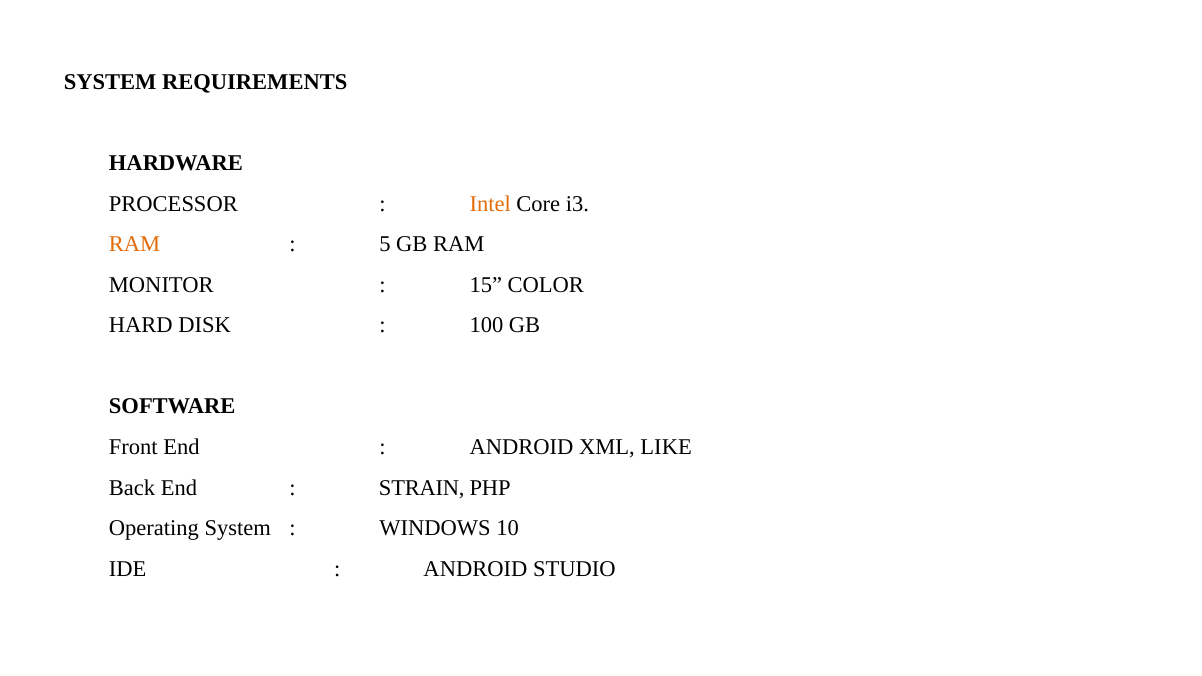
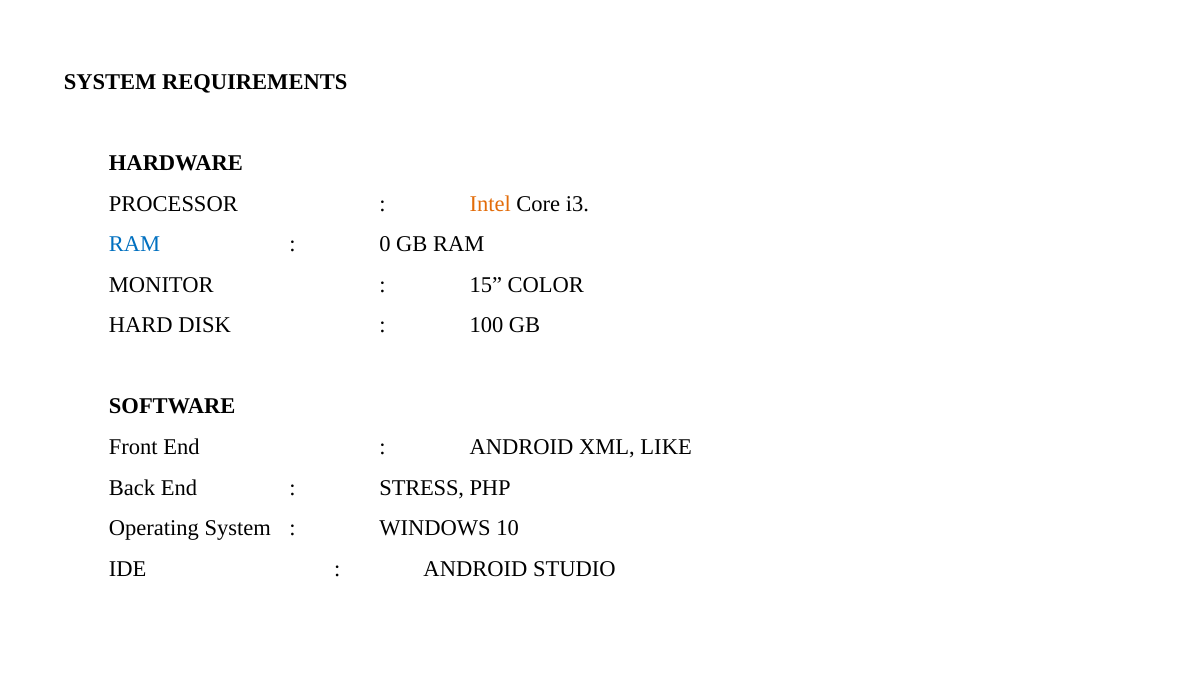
RAM at (135, 244) colour: orange -> blue
5: 5 -> 0
STRAIN: STRAIN -> STRESS
